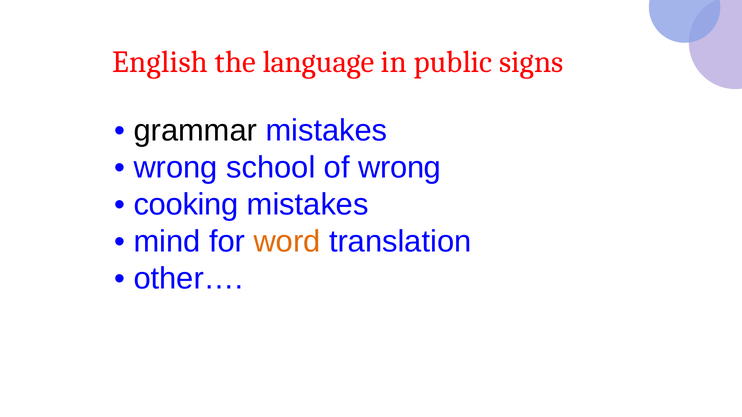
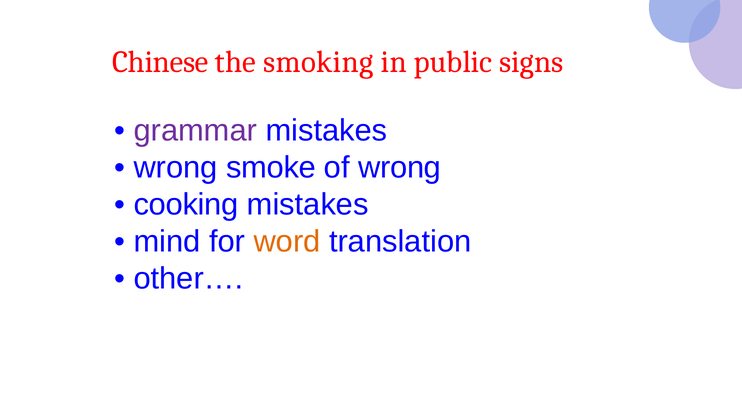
English: English -> Chinese
language: language -> smoking
grammar colour: black -> purple
school: school -> smoke
